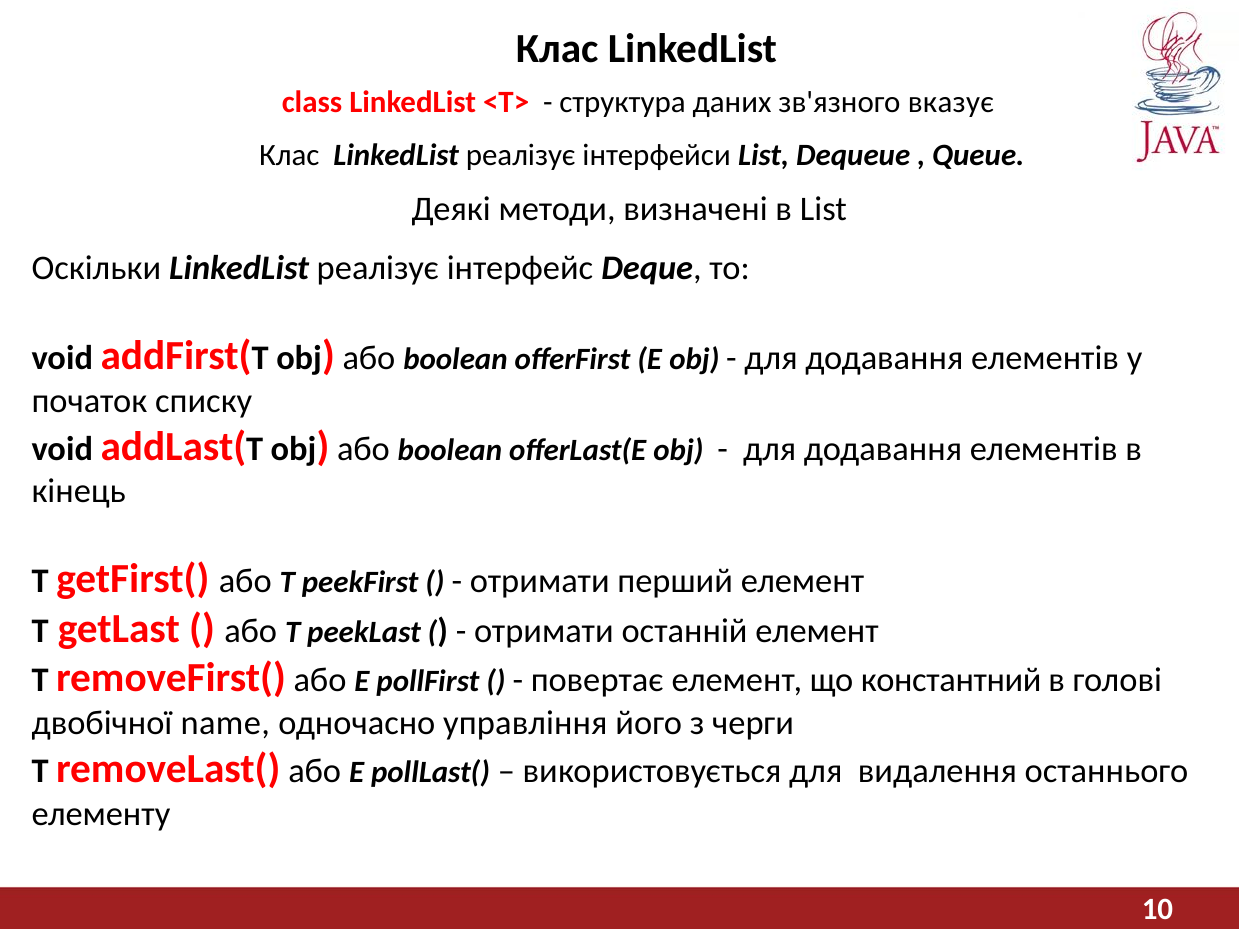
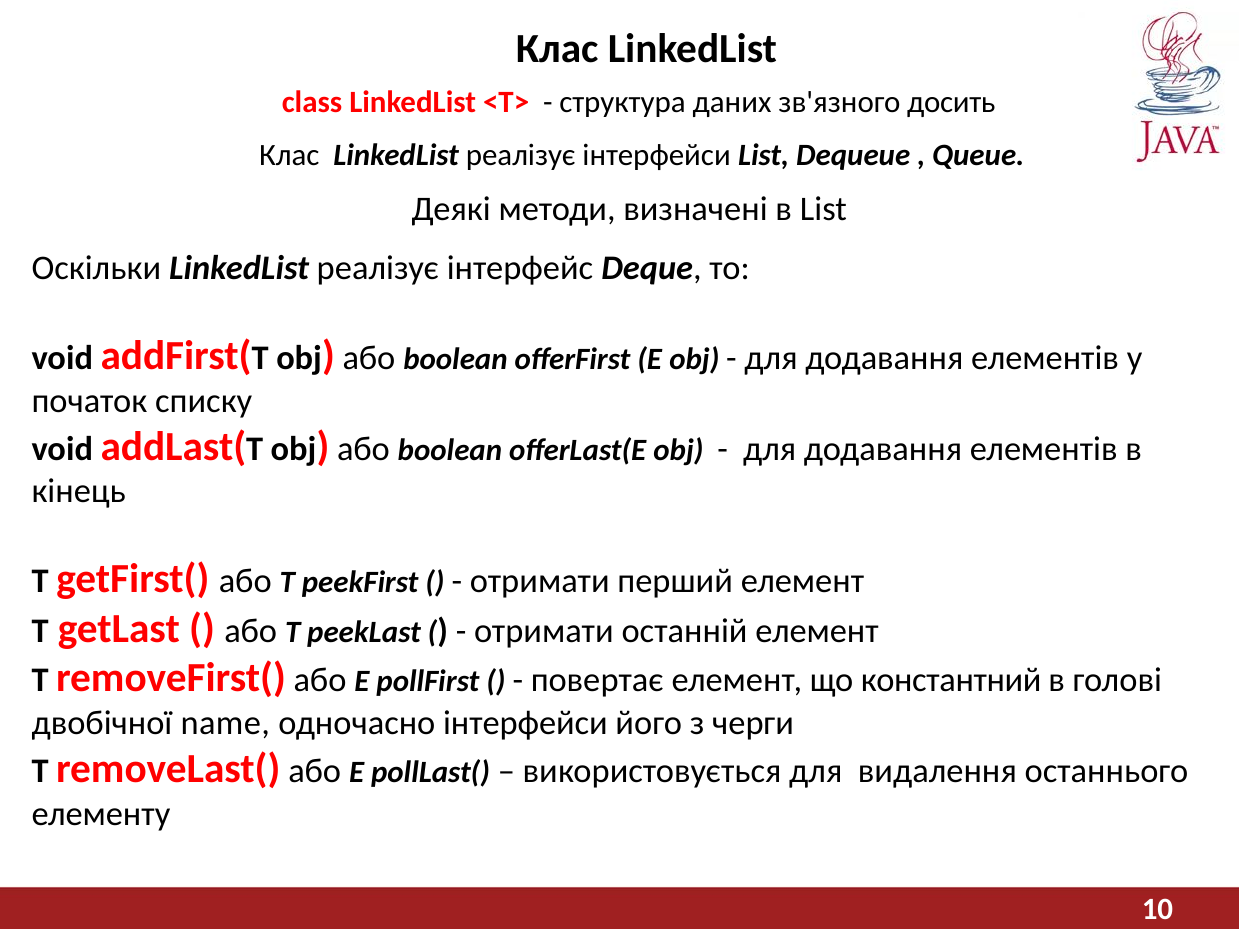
вказує: вказує -> досить
одночасно управління: управління -> інтерфейси
